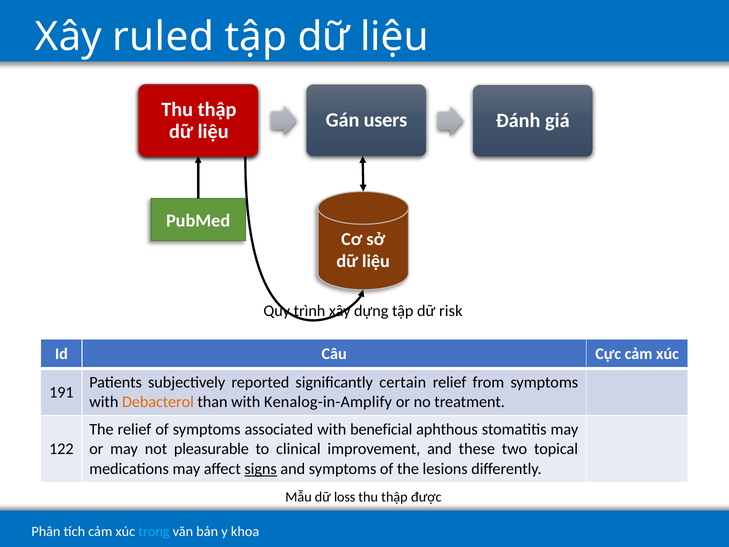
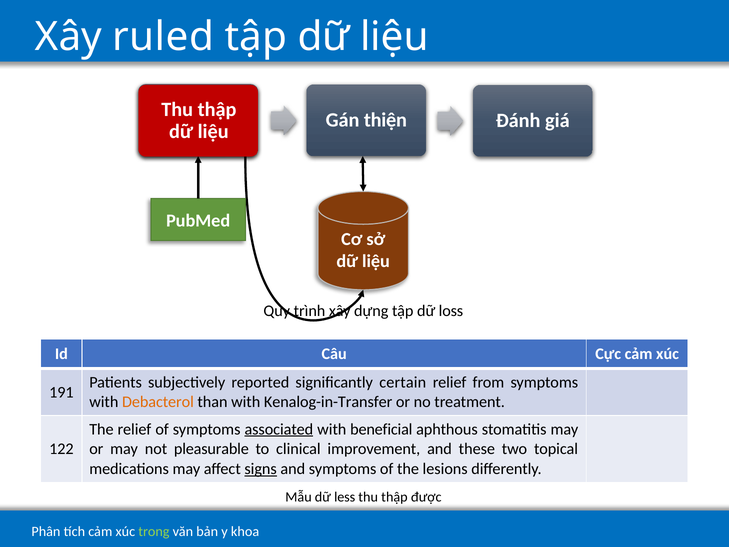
users: users -> thiện
risk: risk -> loss
Kenalog-in-Amplify: Kenalog-in-Amplify -> Kenalog-in-Transfer
associated underline: none -> present
loss: loss -> less
trong colour: light blue -> light green
